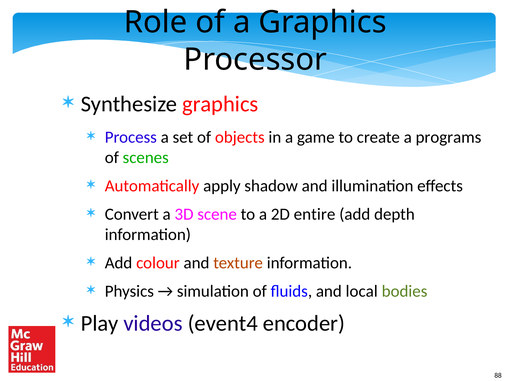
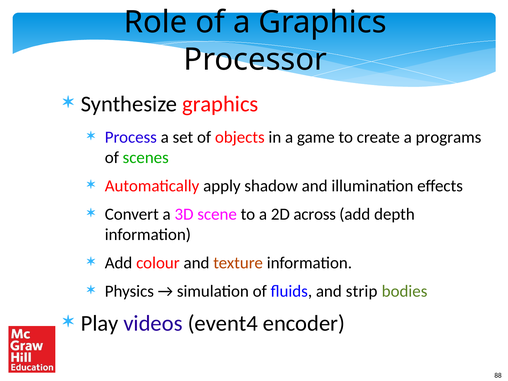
entire: entire -> across
local: local -> strip
